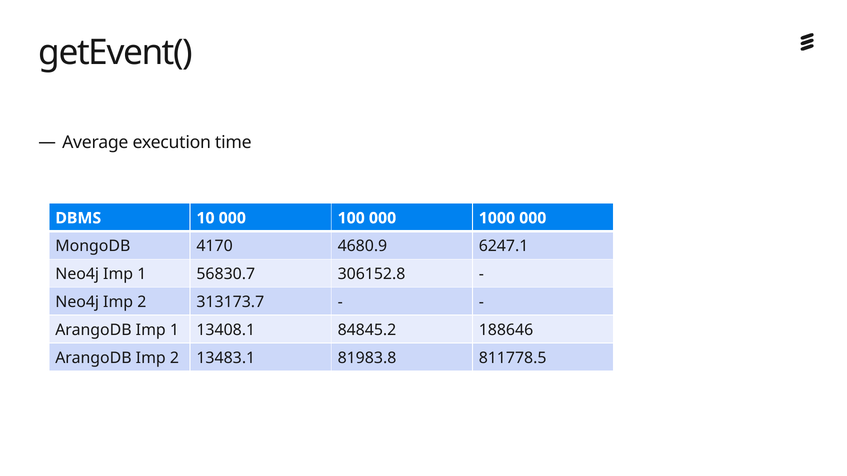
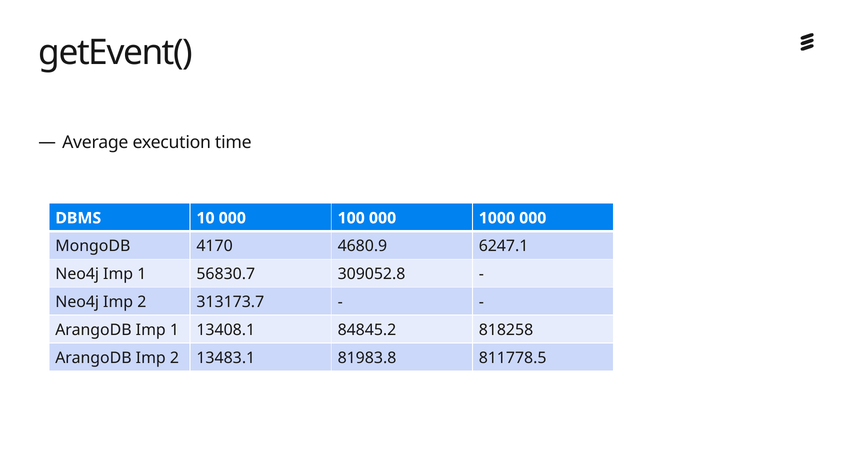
306152.8: 306152.8 -> 309052.8
188646: 188646 -> 818258
